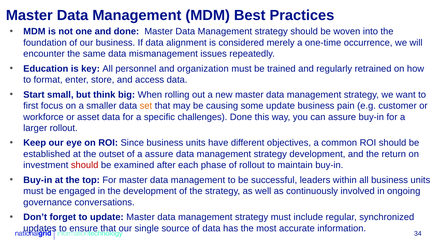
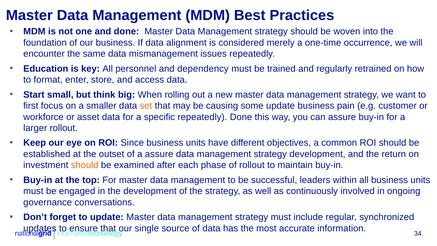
organization: organization -> dependency
specific challenges: challenges -> repeatedly
should at (85, 165) colour: red -> orange
